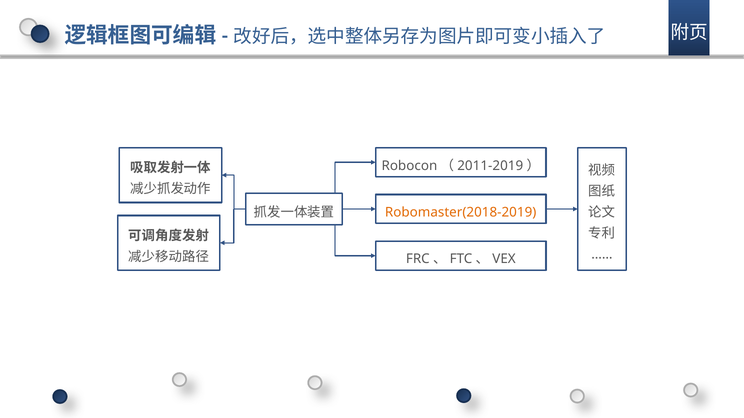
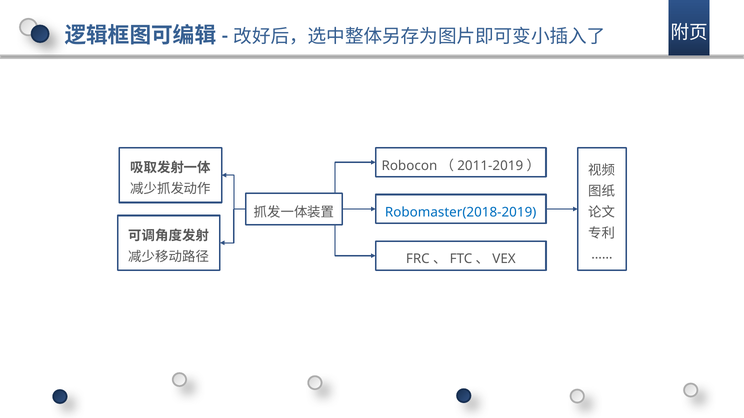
Robomaster(2018-2019 colour: orange -> blue
